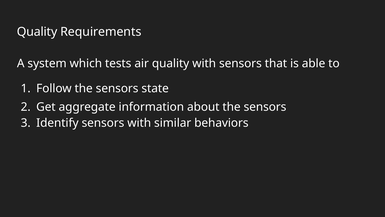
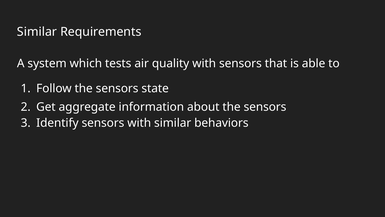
Quality at (37, 32): Quality -> Similar
